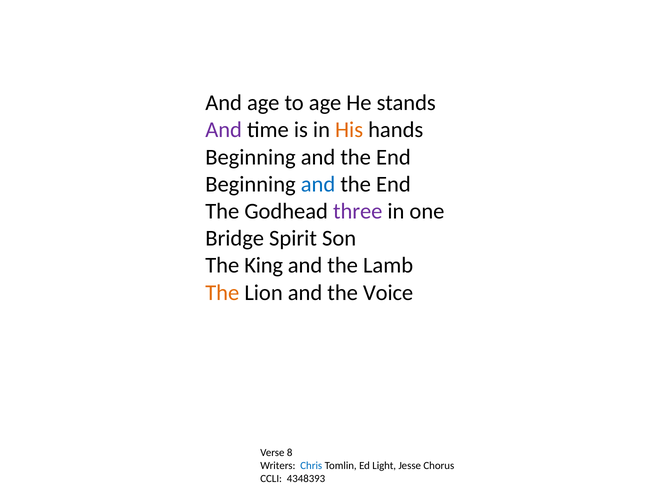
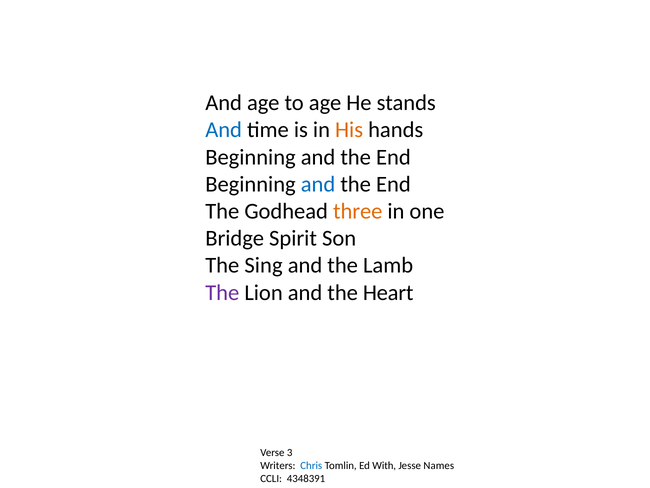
And at (224, 130) colour: purple -> blue
three colour: purple -> orange
King: King -> Sing
The at (222, 292) colour: orange -> purple
Voice: Voice -> Heart
8: 8 -> 3
Light: Light -> With
Chorus: Chorus -> Names
4348393: 4348393 -> 4348391
